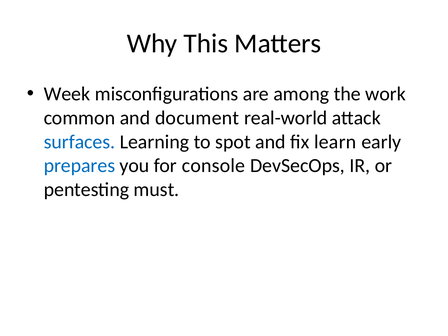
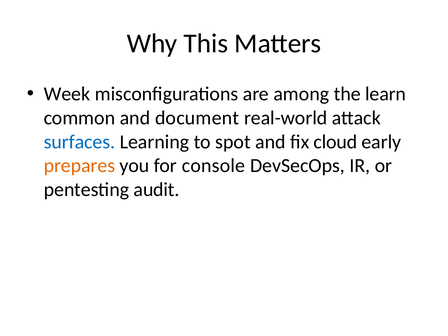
work: work -> learn
learn: learn -> cloud
prepares colour: blue -> orange
must: must -> audit
